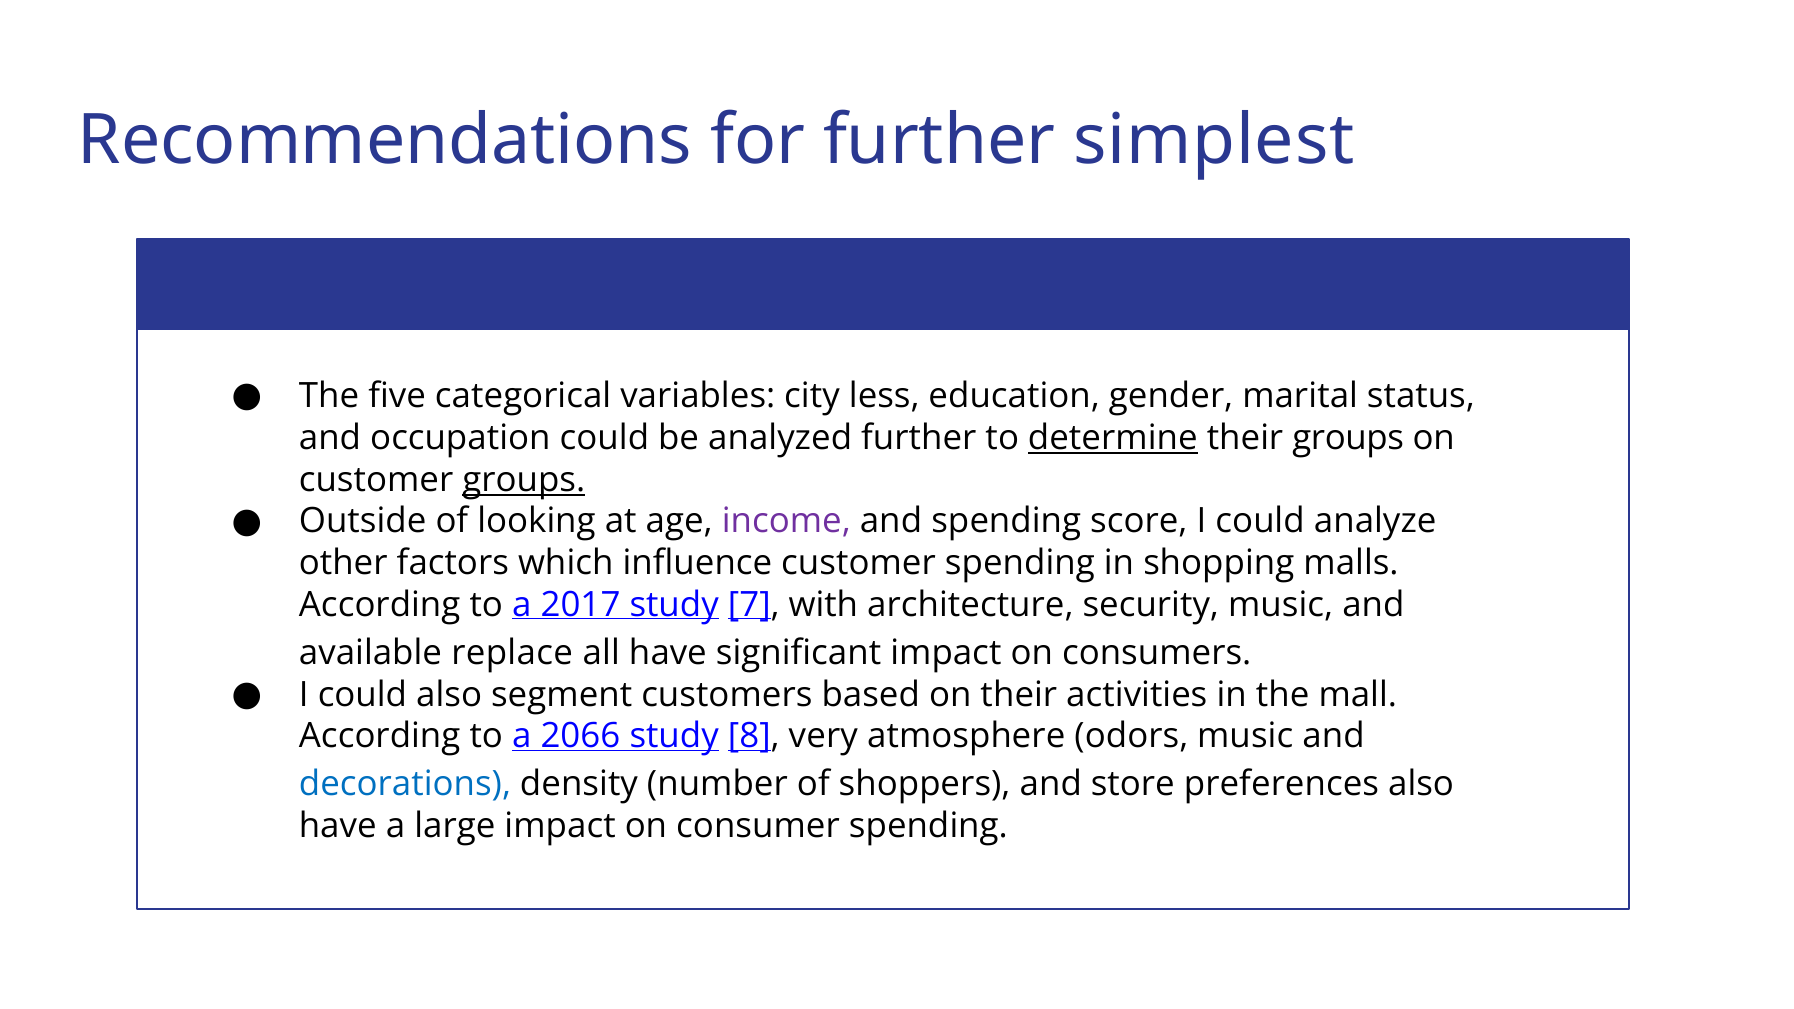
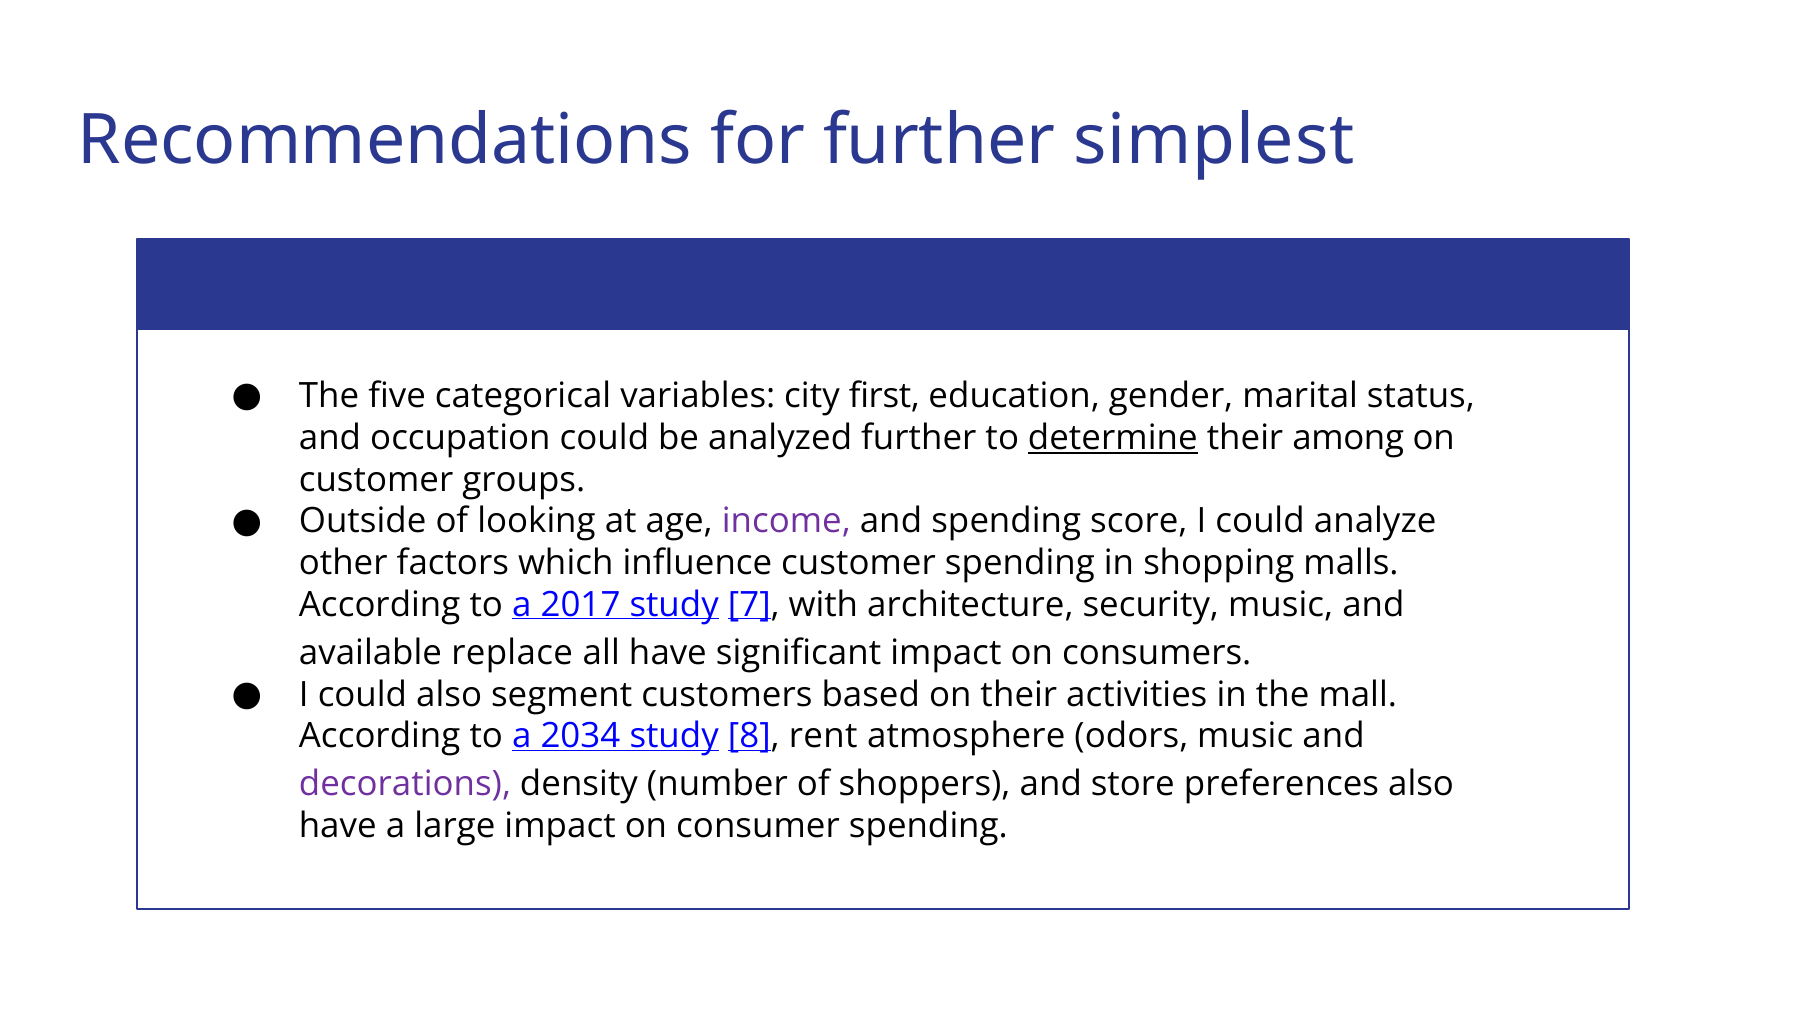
less: less -> first
their groups: groups -> among
groups at (524, 480) underline: present -> none
2066: 2066 -> 2034
very: very -> rent
decorations colour: blue -> purple
